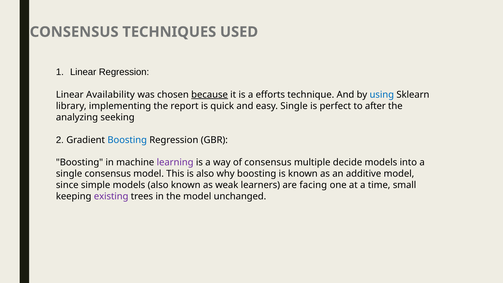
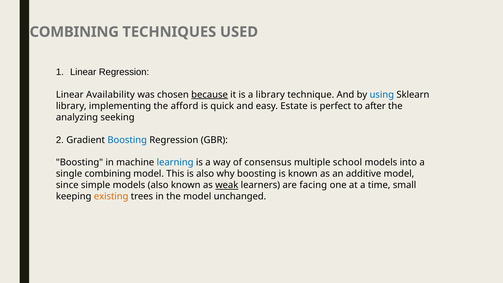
CONSENSUS at (74, 32): CONSENSUS -> COMBINING
a efforts: efforts -> library
report: report -> afford
easy Single: Single -> Estate
learning colour: purple -> blue
decide: decide -> school
single consensus: consensus -> combining
weak underline: none -> present
existing colour: purple -> orange
